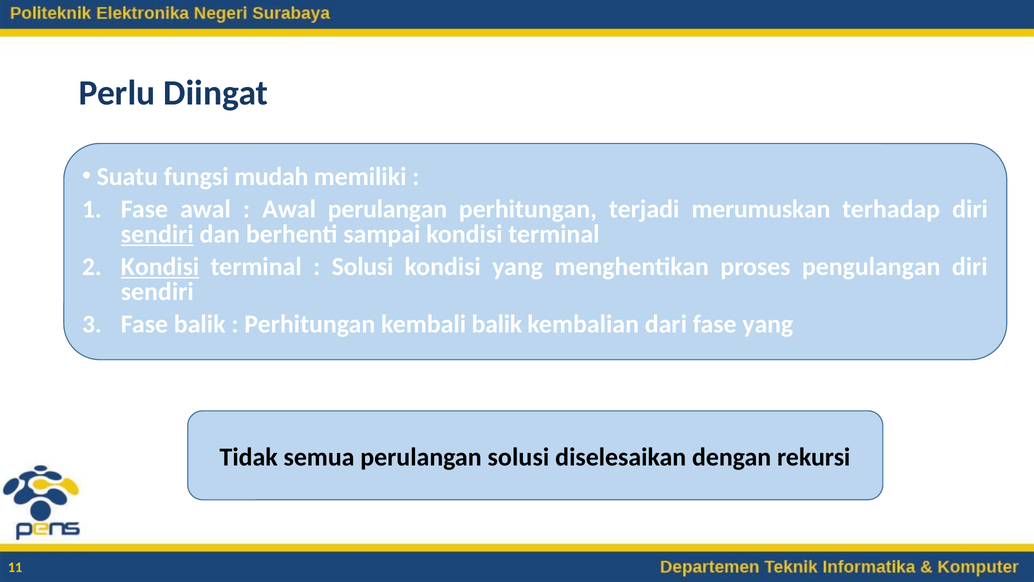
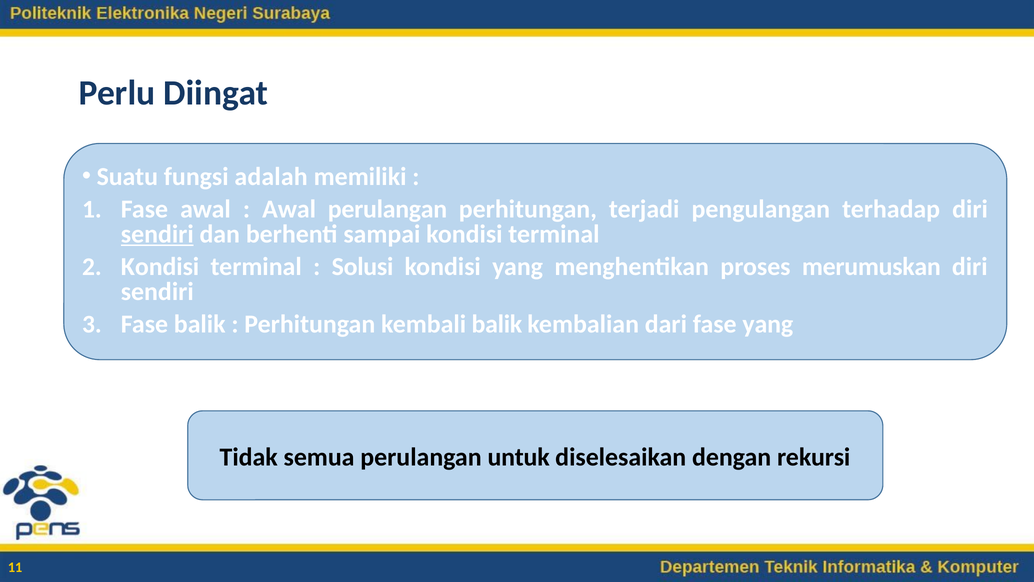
mudah: mudah -> adalah
merumuskan: merumuskan -> pengulangan
Kondisi at (160, 267) underline: present -> none
pengulangan: pengulangan -> merumuskan
perulangan solusi: solusi -> untuk
